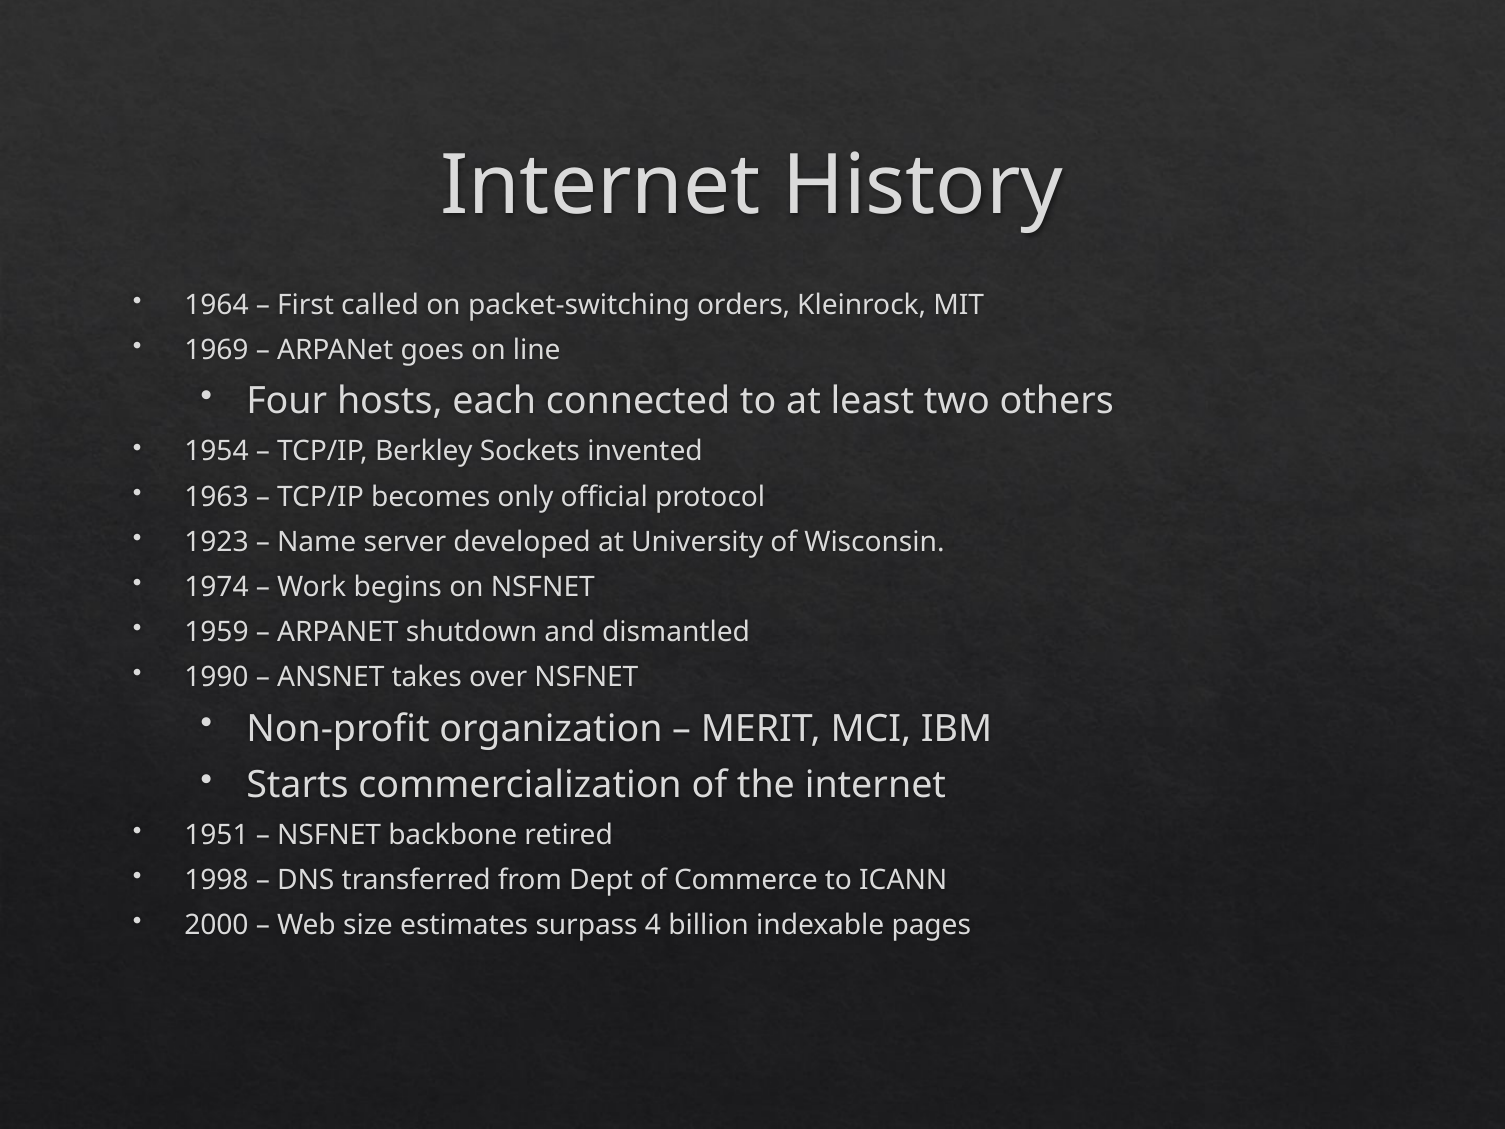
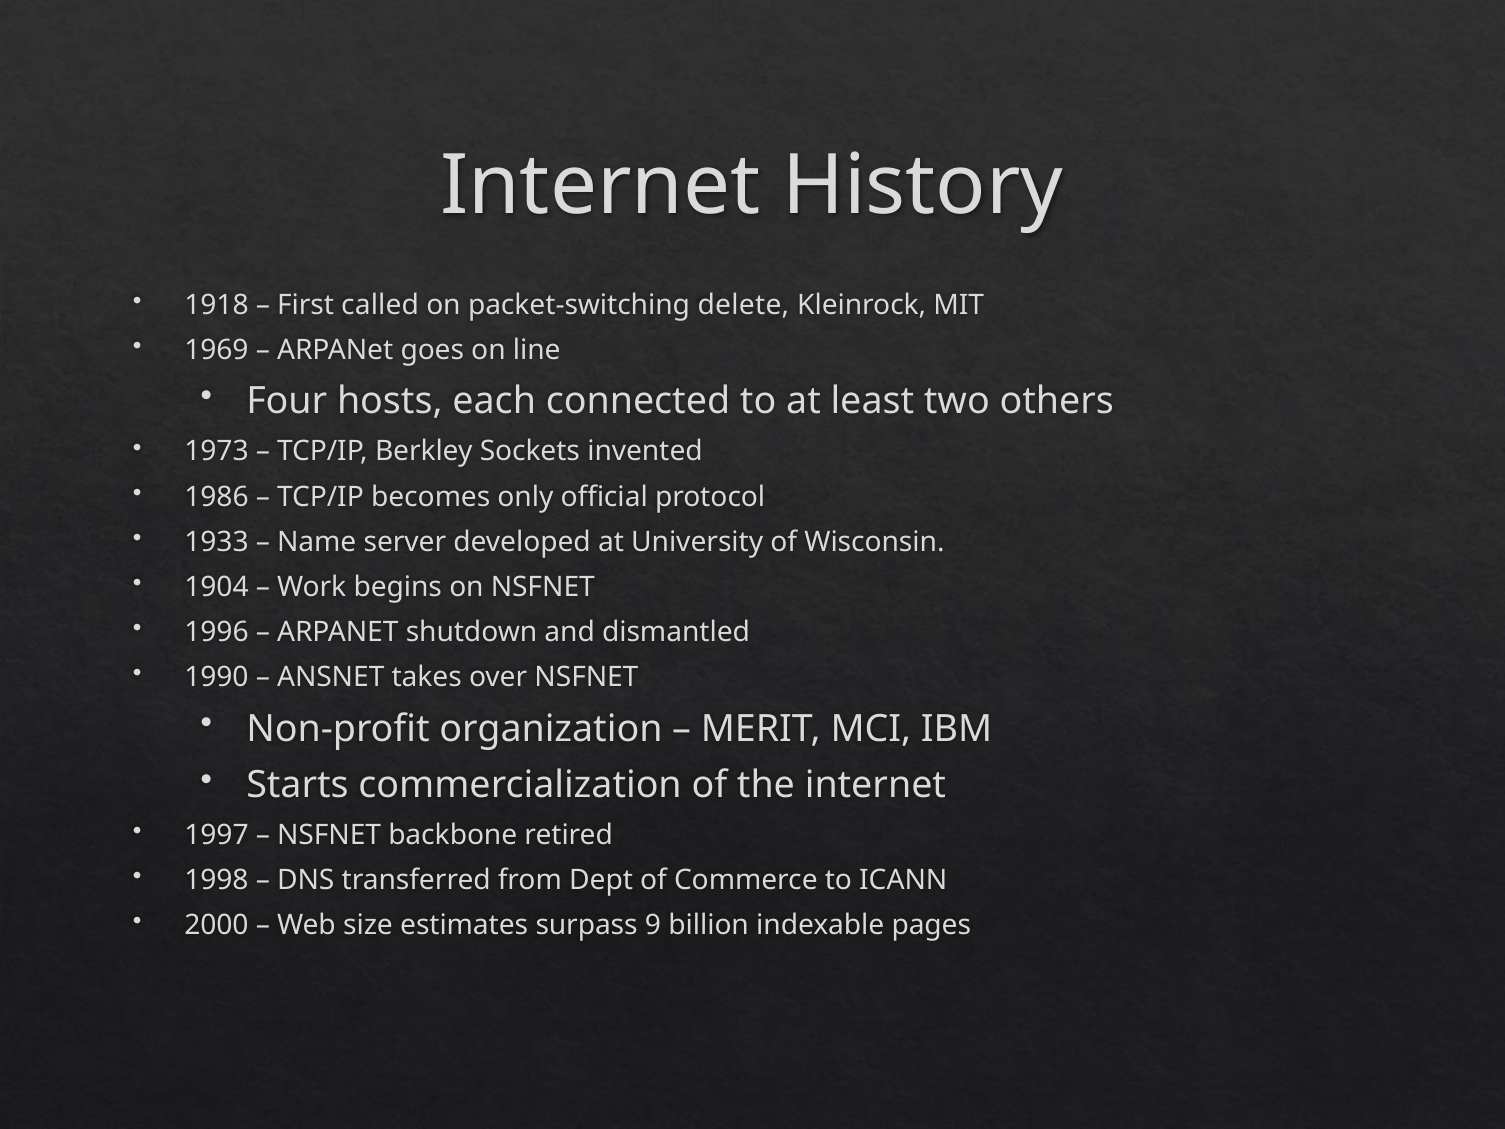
1964: 1964 -> 1918
orders: orders -> delete
1954: 1954 -> 1973
1963: 1963 -> 1986
1923: 1923 -> 1933
1974: 1974 -> 1904
1959: 1959 -> 1996
1951: 1951 -> 1997
4: 4 -> 9
